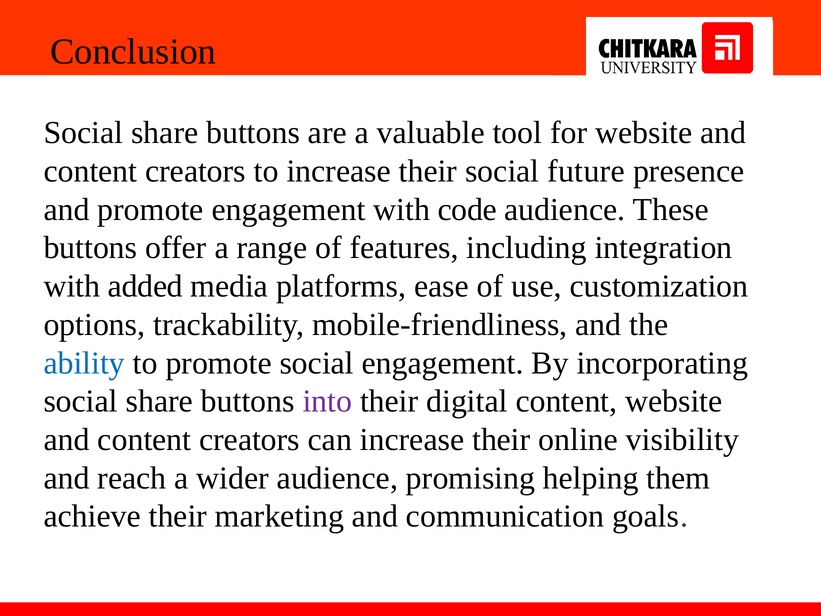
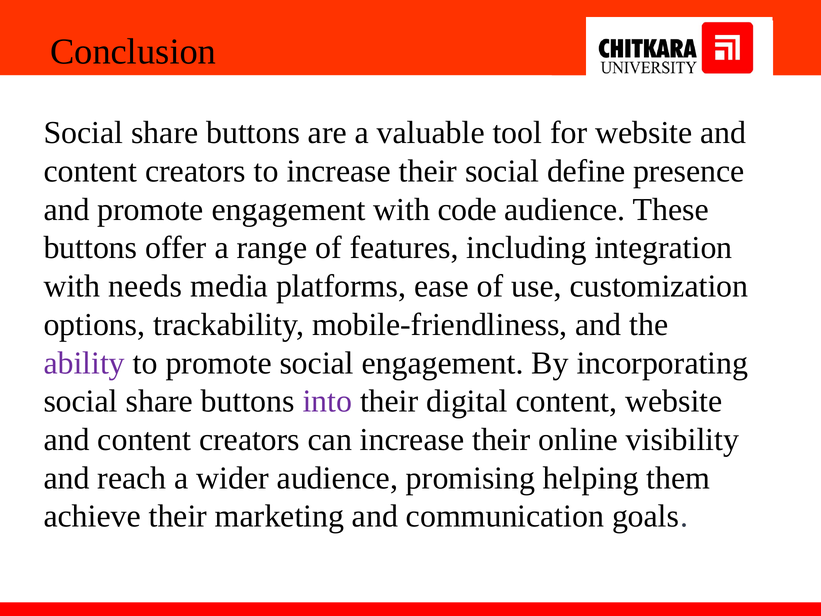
future: future -> define
added: added -> needs
ability colour: blue -> purple
